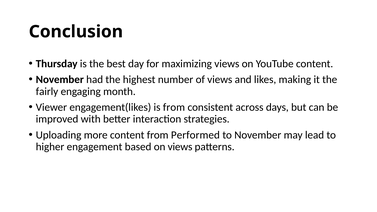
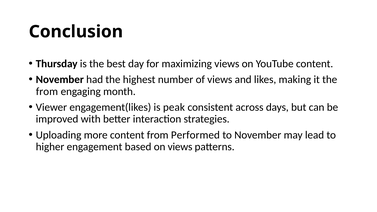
fairly at (47, 91): fairly -> from
is from: from -> peak
